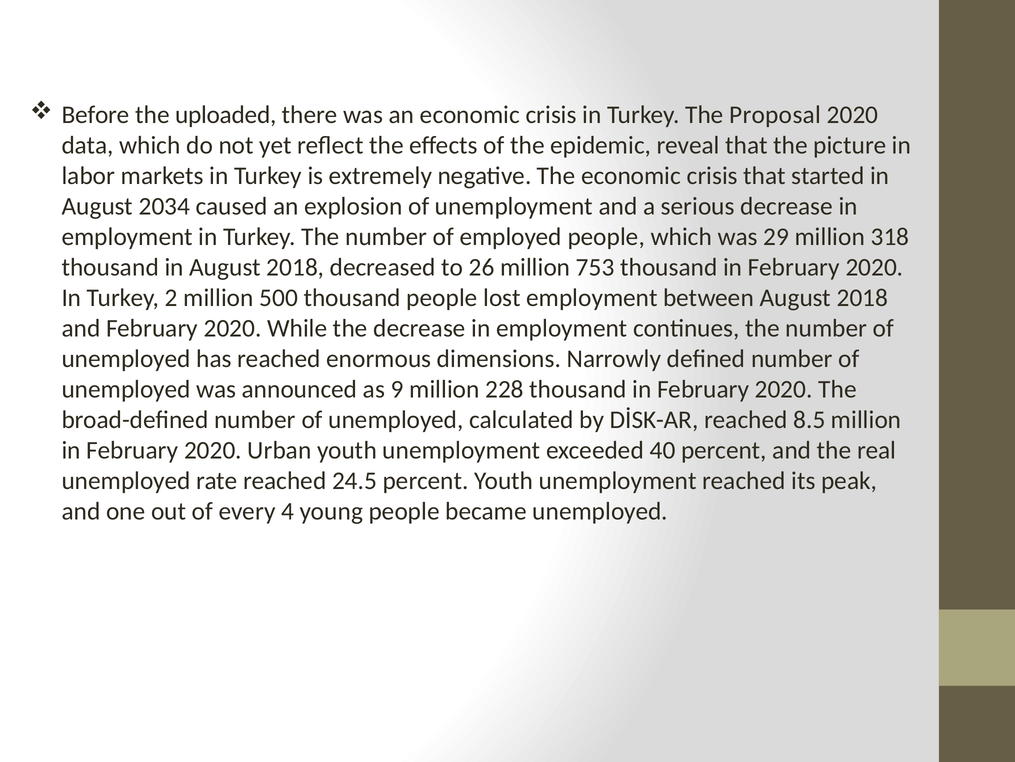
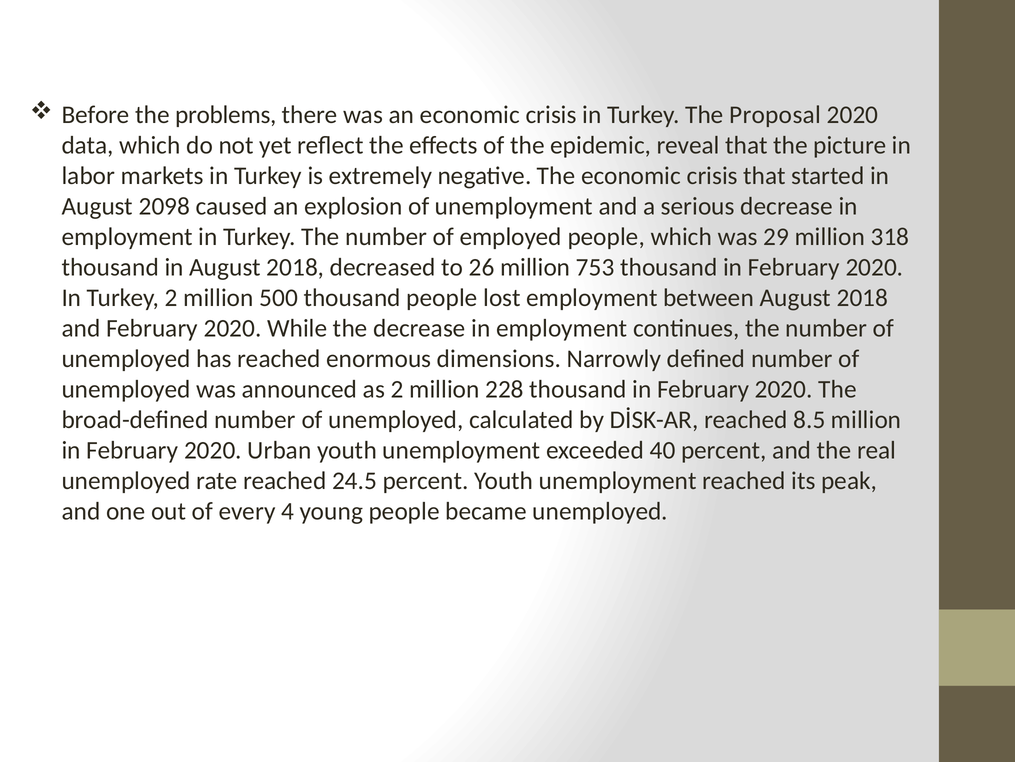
uploaded: uploaded -> problems
2034: 2034 -> 2098
as 9: 9 -> 2
